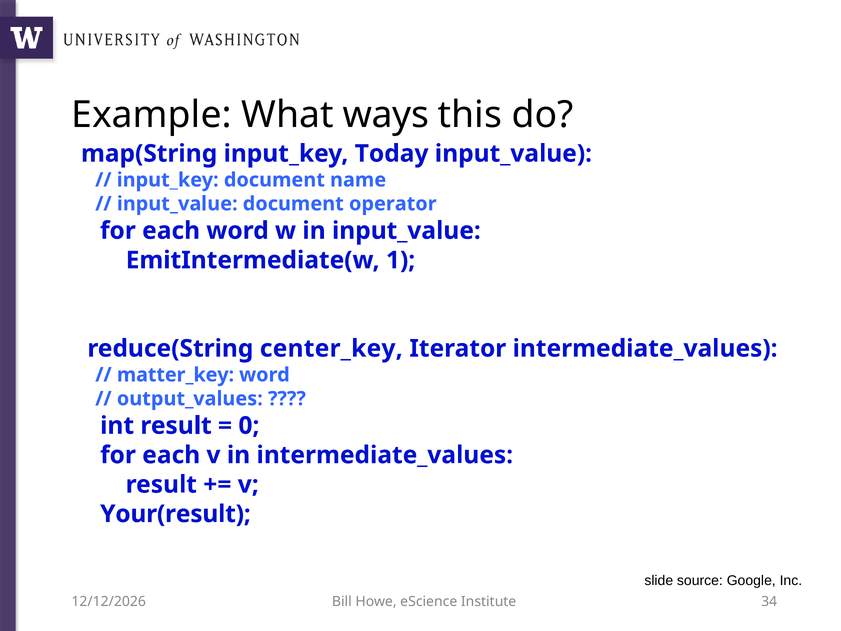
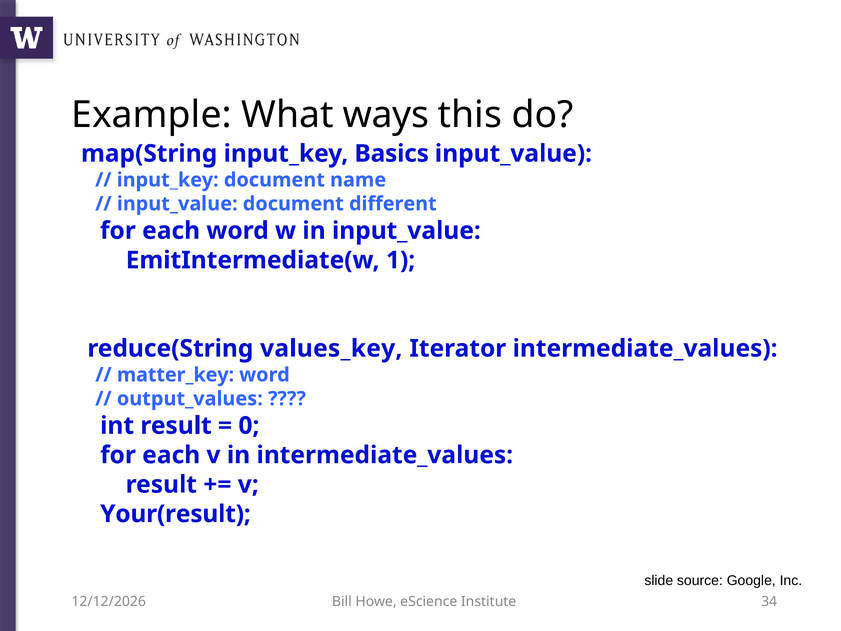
Today: Today -> Basics
operator: operator -> different
center_key: center_key -> values_key
